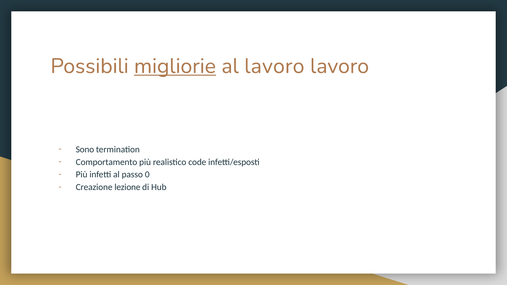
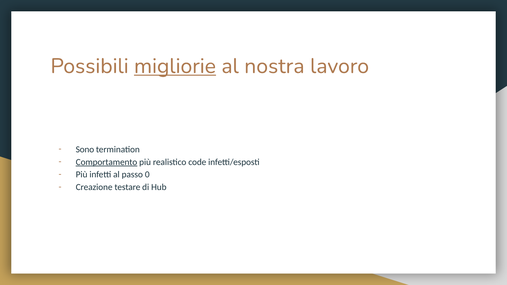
al lavoro: lavoro -> nostra
Comportamento underline: none -> present
lezione: lezione -> testare
